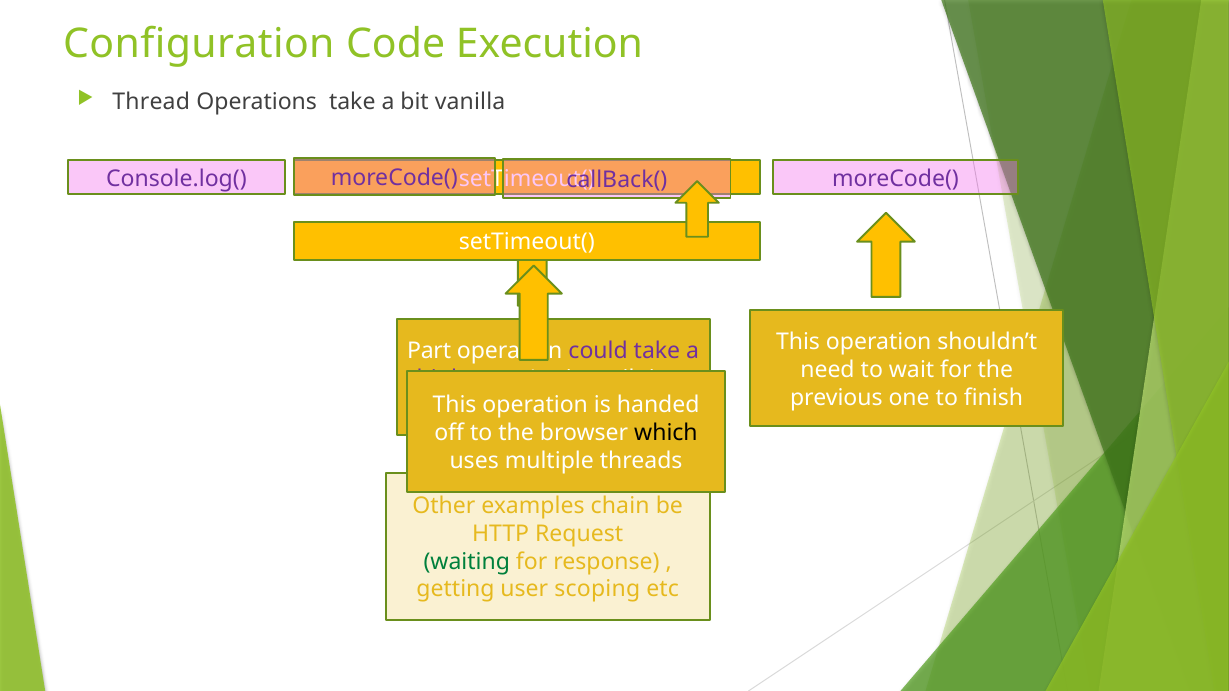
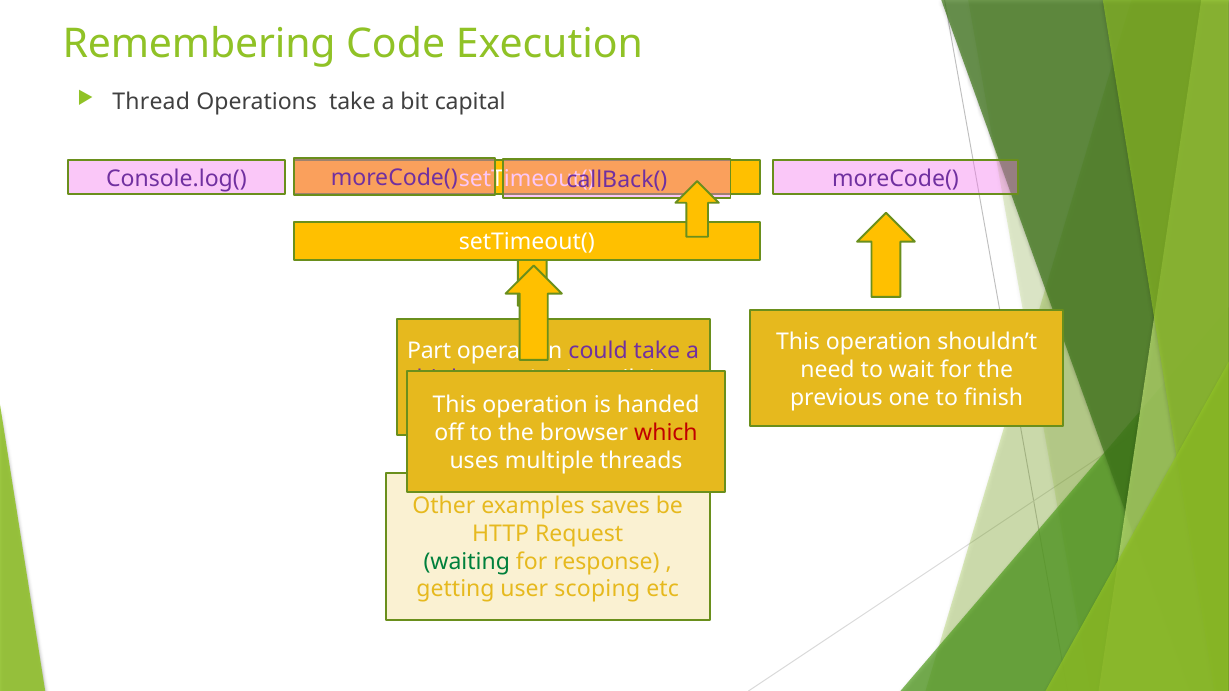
Configuration: Configuration -> Remembering
vanilla: vanilla -> capital
which colour: black -> red
chain: chain -> saves
